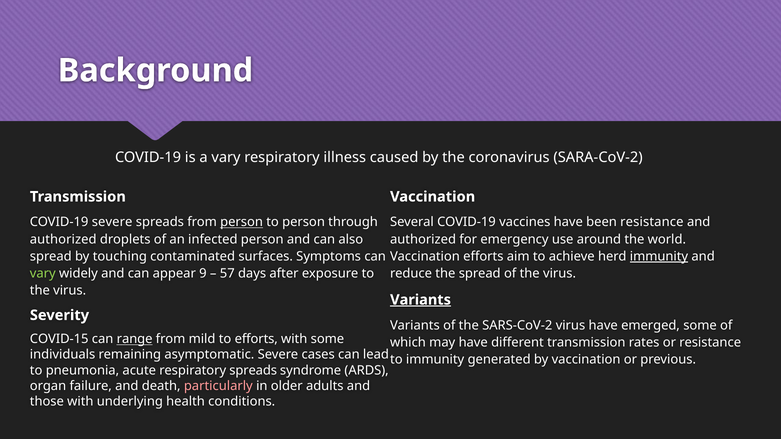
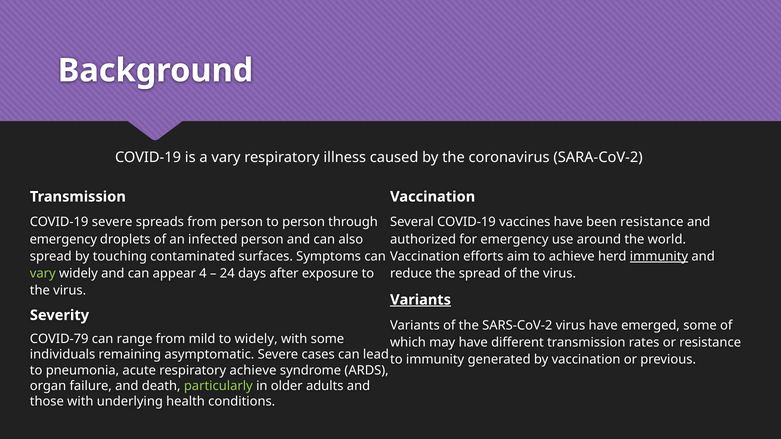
person at (242, 222) underline: present -> none
authorized at (63, 239): authorized -> emergency
9: 9 -> 4
57: 57 -> 24
COVID-15: COVID-15 -> COVID-79
range underline: present -> none
to efforts: efforts -> widely
respiratory spreads: spreads -> achieve
particularly colour: pink -> light green
